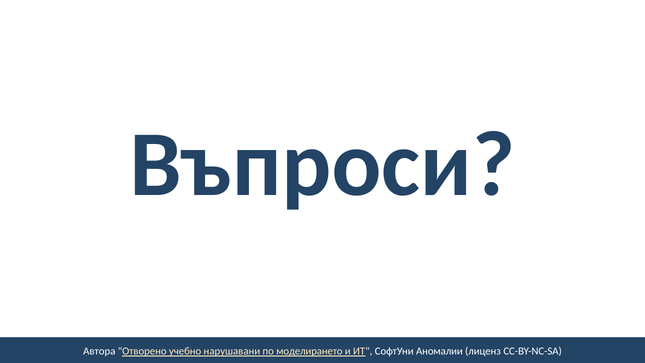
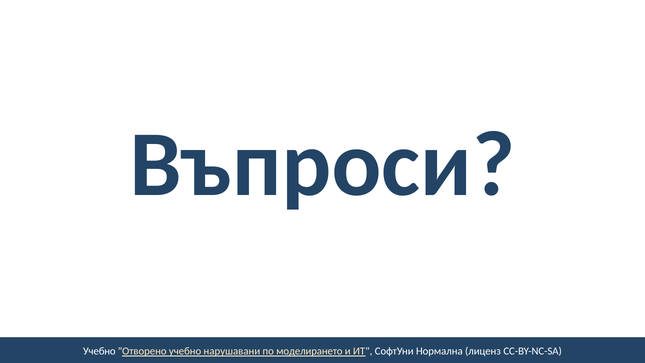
Автора at (99, 351): Автора -> Учебно
Аномалии: Аномалии -> Нормална
